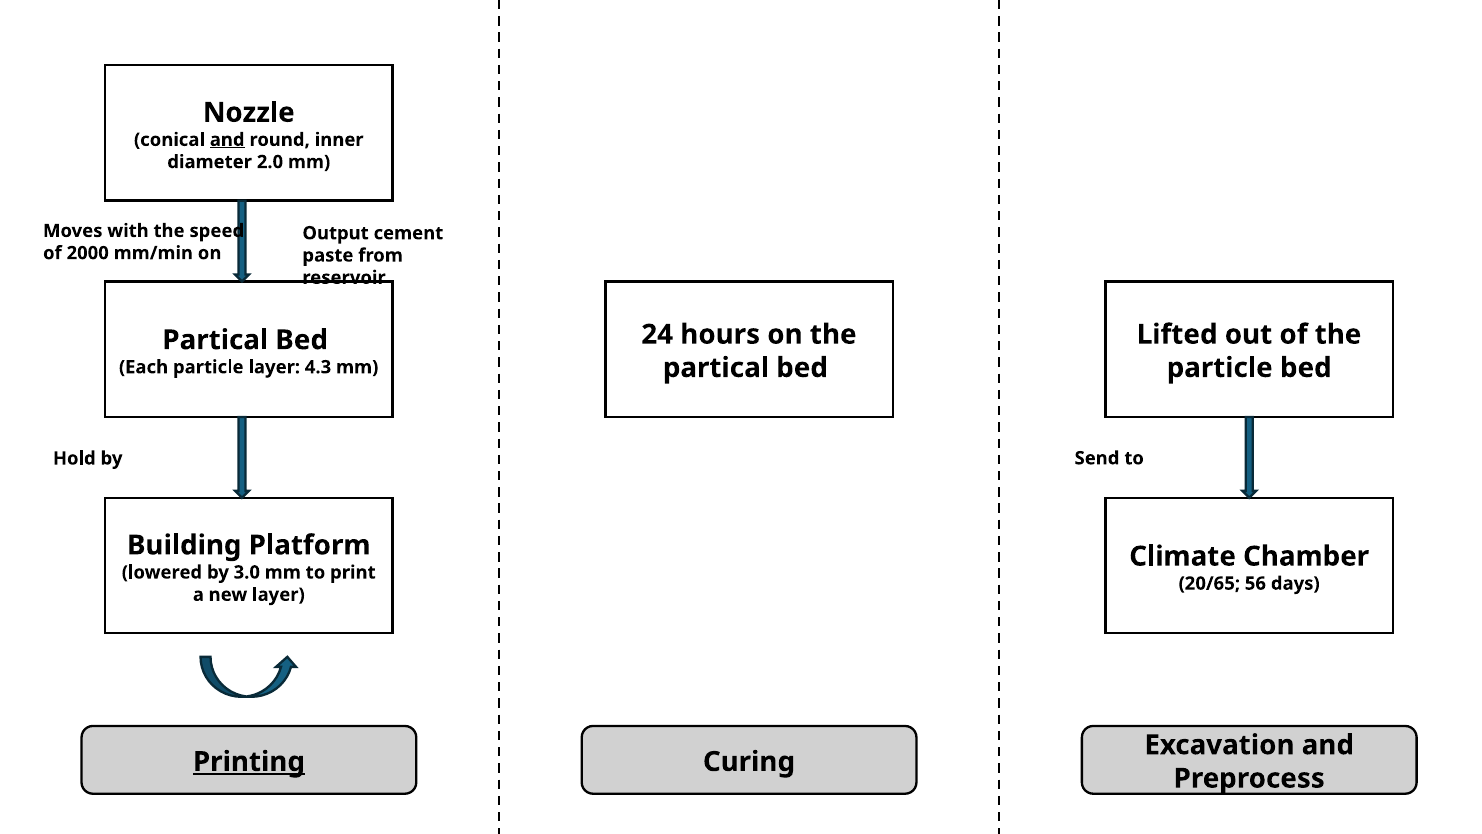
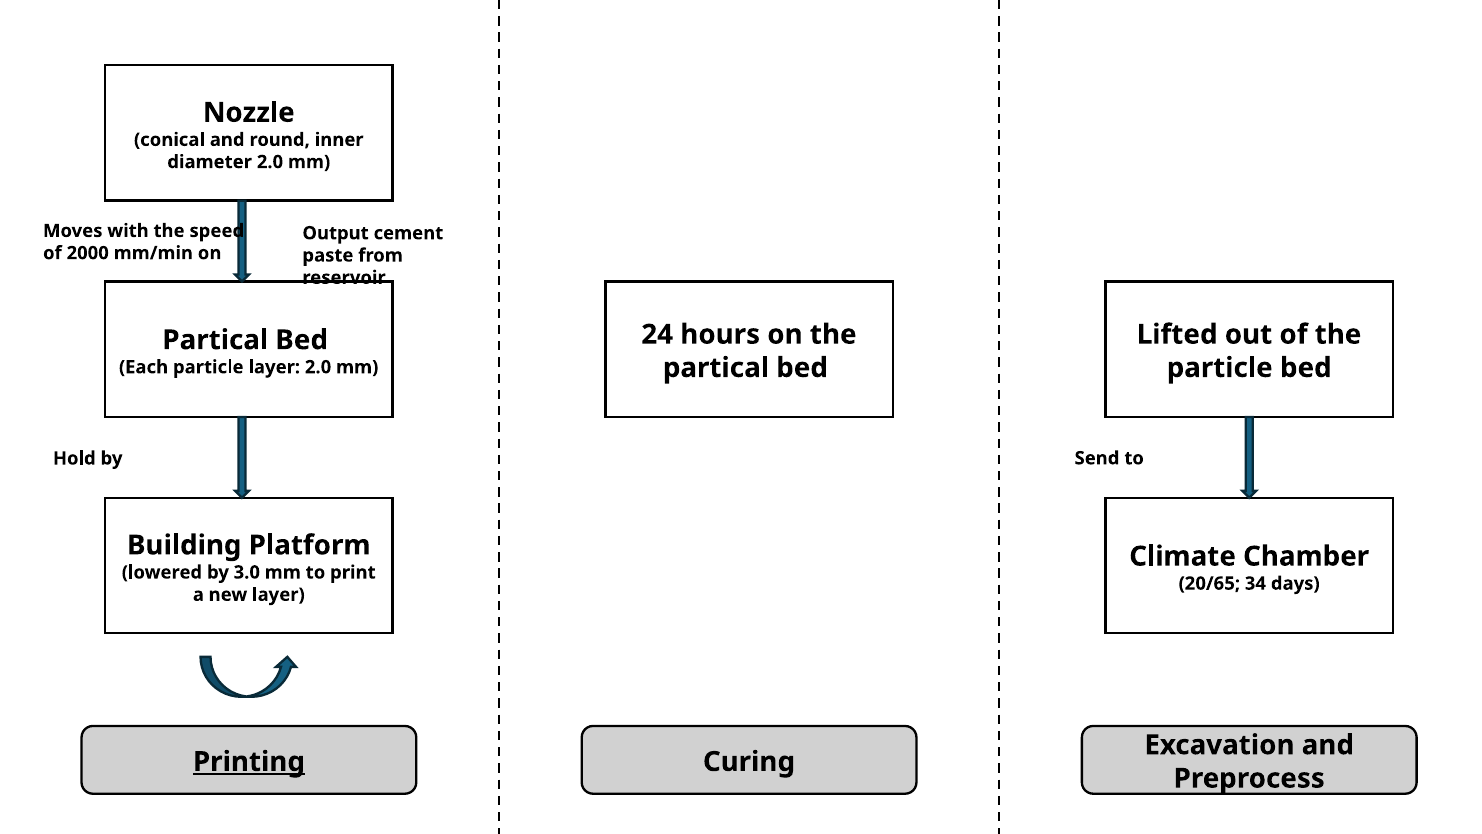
and at (227, 140) underline: present -> none
layer 4.3: 4.3 -> 2.0
56: 56 -> 34
